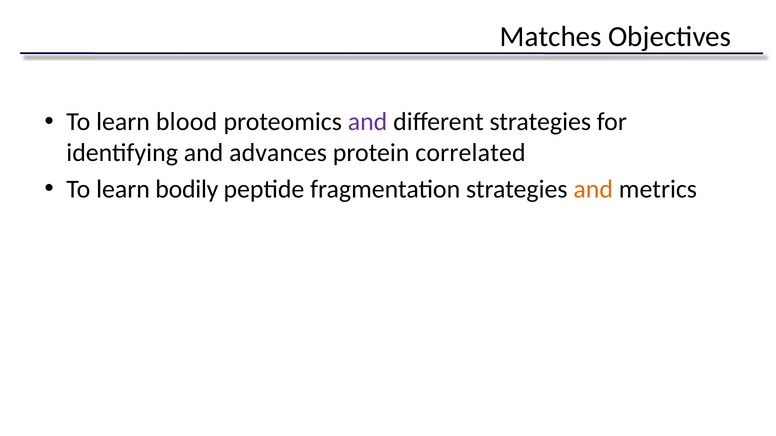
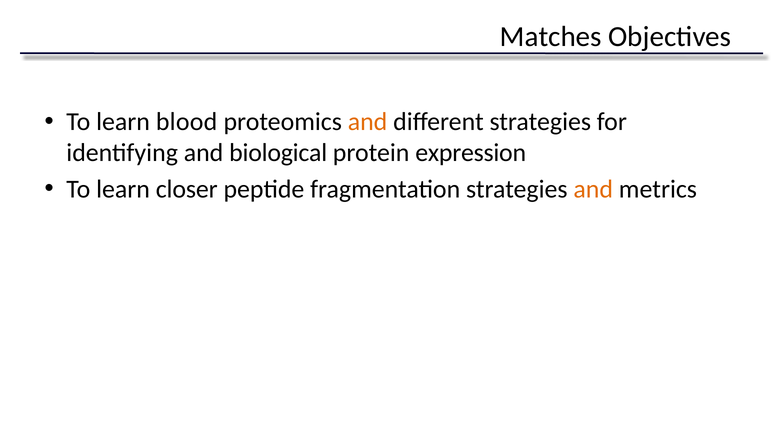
and at (368, 122) colour: purple -> orange
advances: advances -> biological
correlated: correlated -> expression
bodily: bodily -> closer
